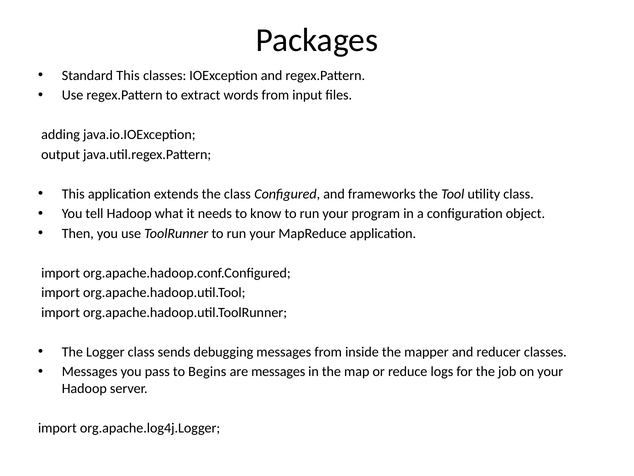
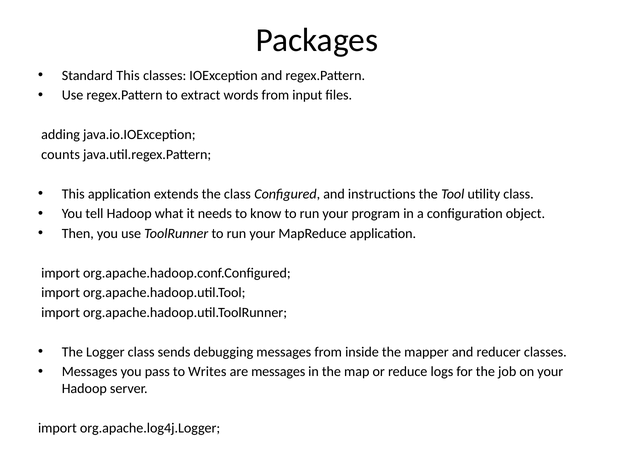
output: output -> counts
frameworks: frameworks -> instructions
Begins: Begins -> Writes
